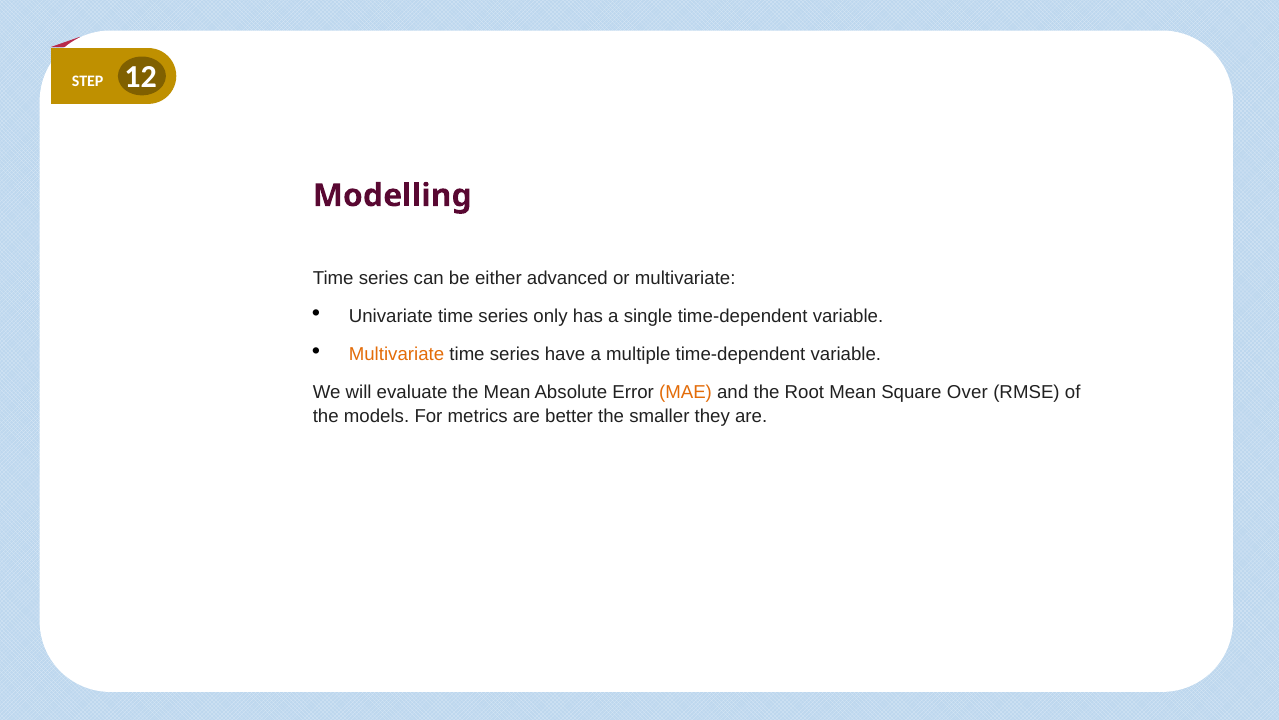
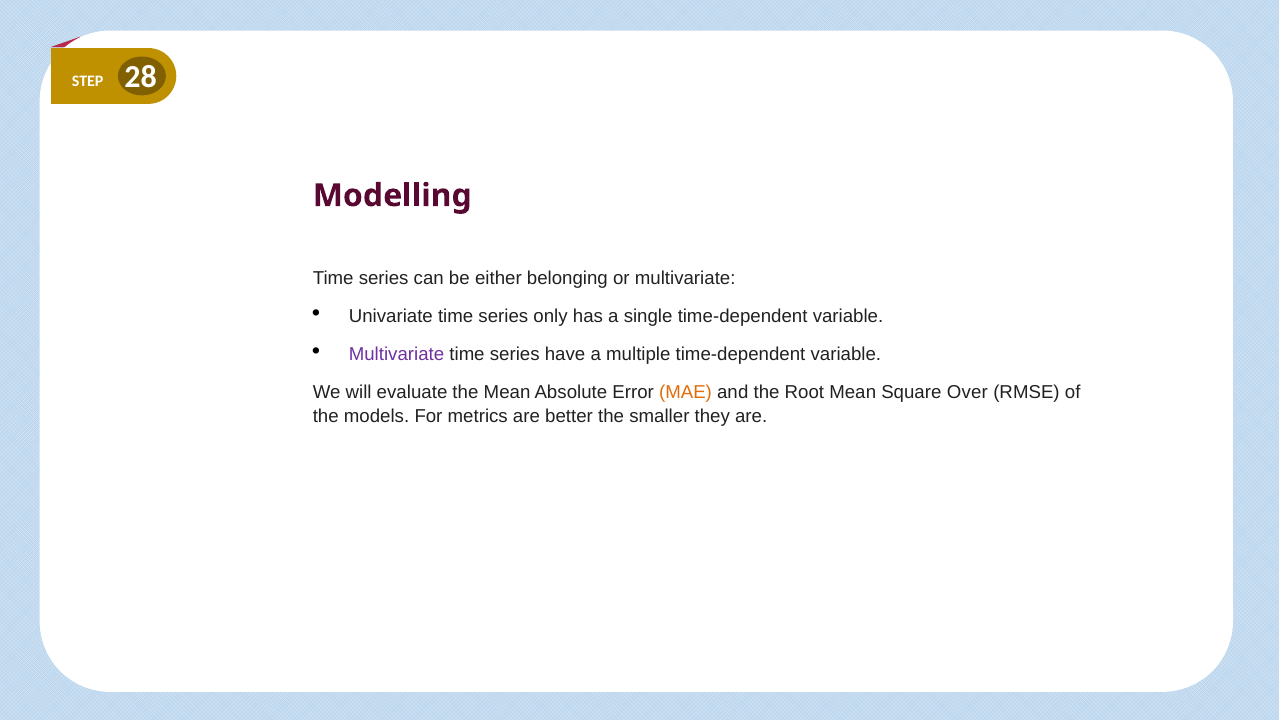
12: 12 -> 28
advanced: advanced -> belonging
Multivariate at (397, 354) colour: orange -> purple
